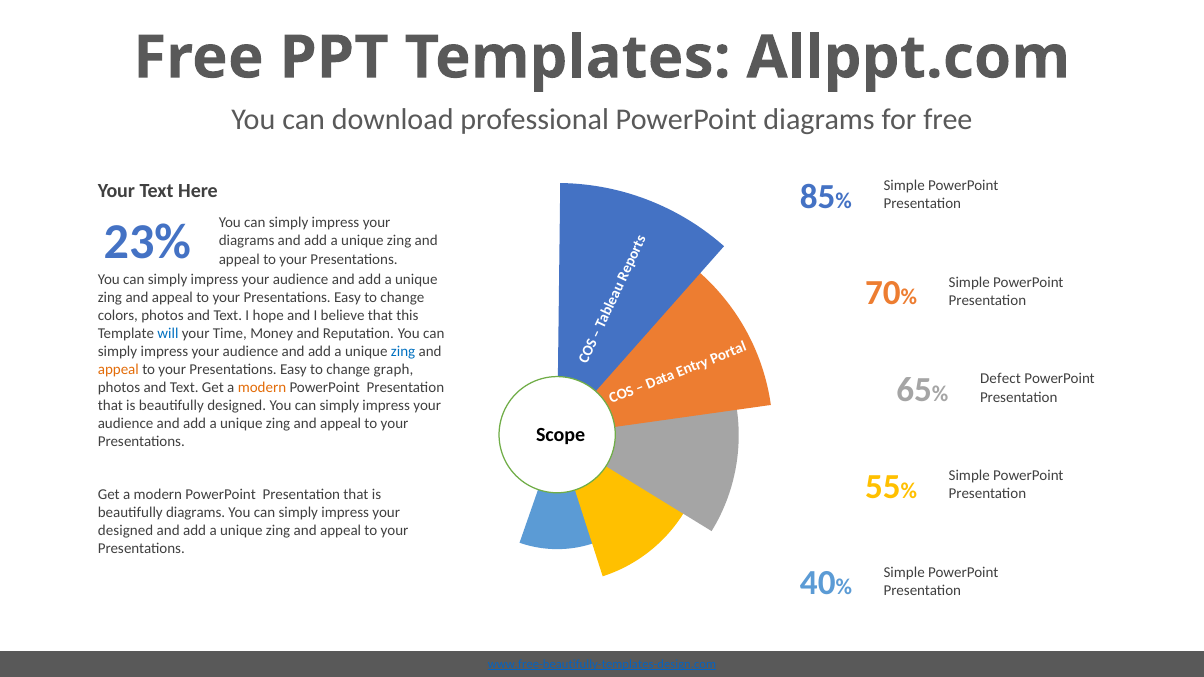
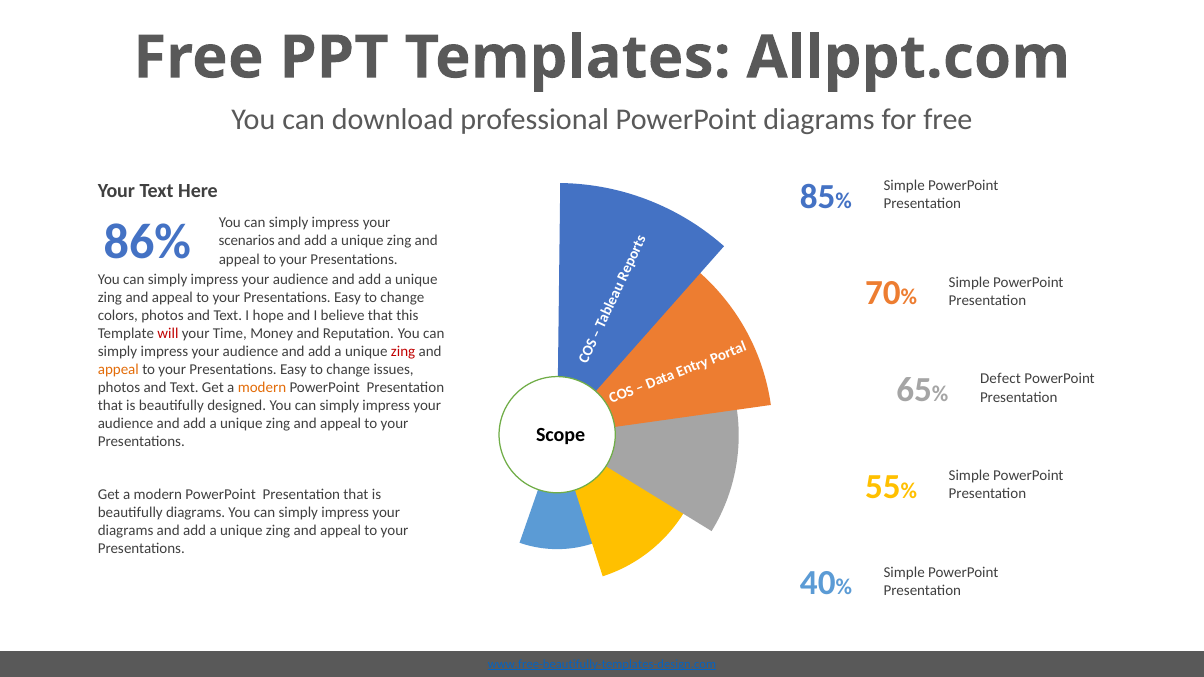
23%: 23% -> 86%
diagrams at (247, 241): diagrams -> scenarios
will colour: blue -> red
zing at (403, 352) colour: blue -> red
graph: graph -> issues
designed at (126, 531): designed -> diagrams
